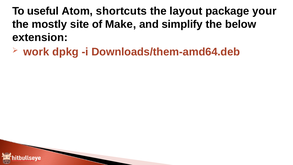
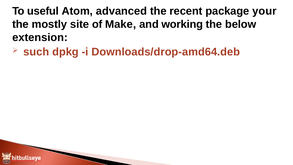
shortcuts: shortcuts -> advanced
layout: layout -> recent
simplify: simplify -> working
work: work -> such
Downloads/them-amd64.deb: Downloads/them-amd64.deb -> Downloads/drop-amd64.deb
